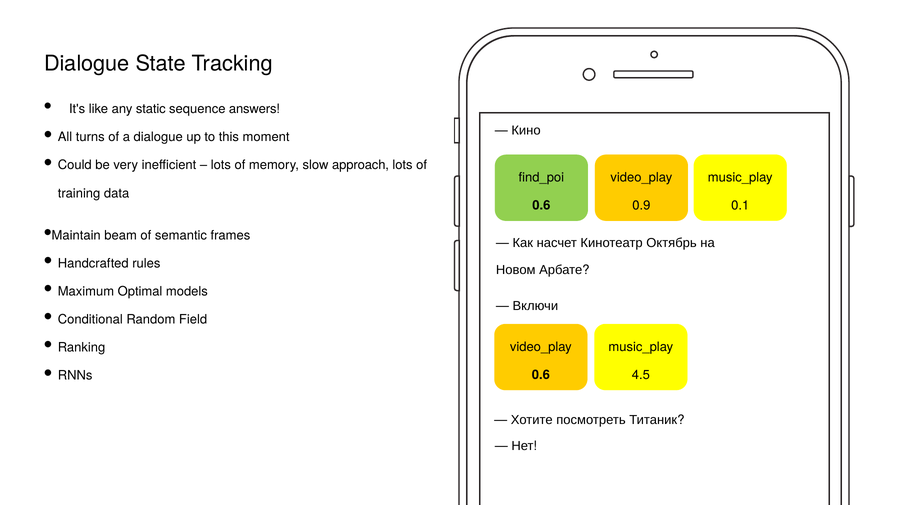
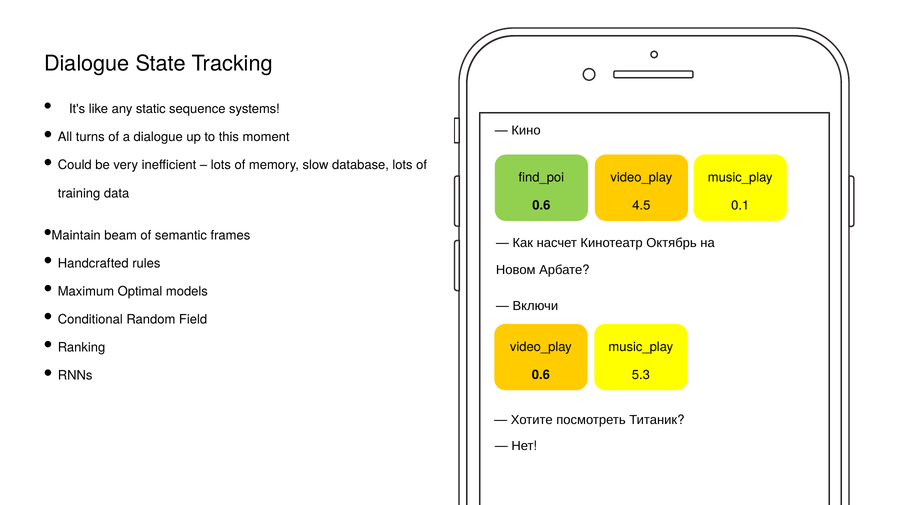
answers: answers -> systems
approach: approach -> database
0.9: 0.9 -> 4.5
4.5: 4.5 -> 5.3
